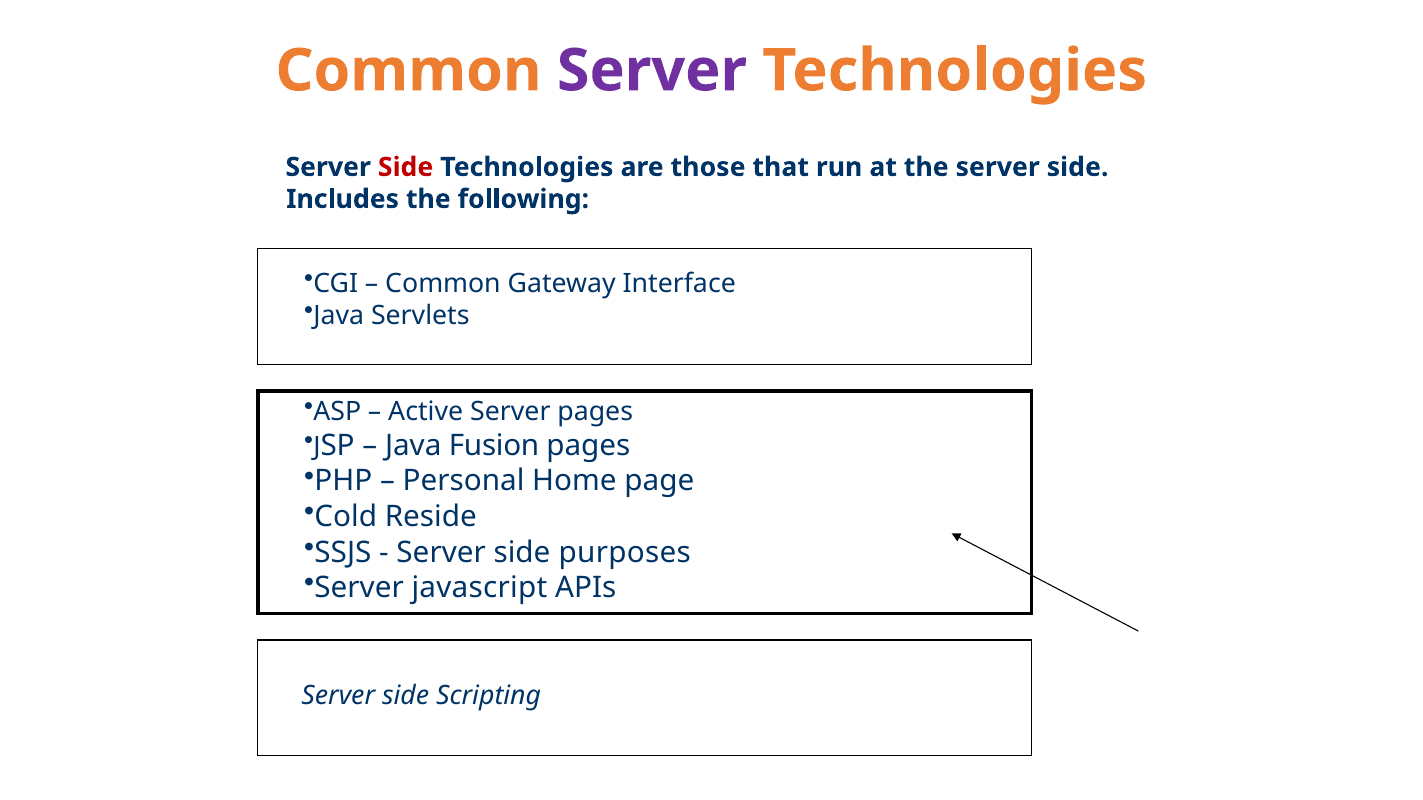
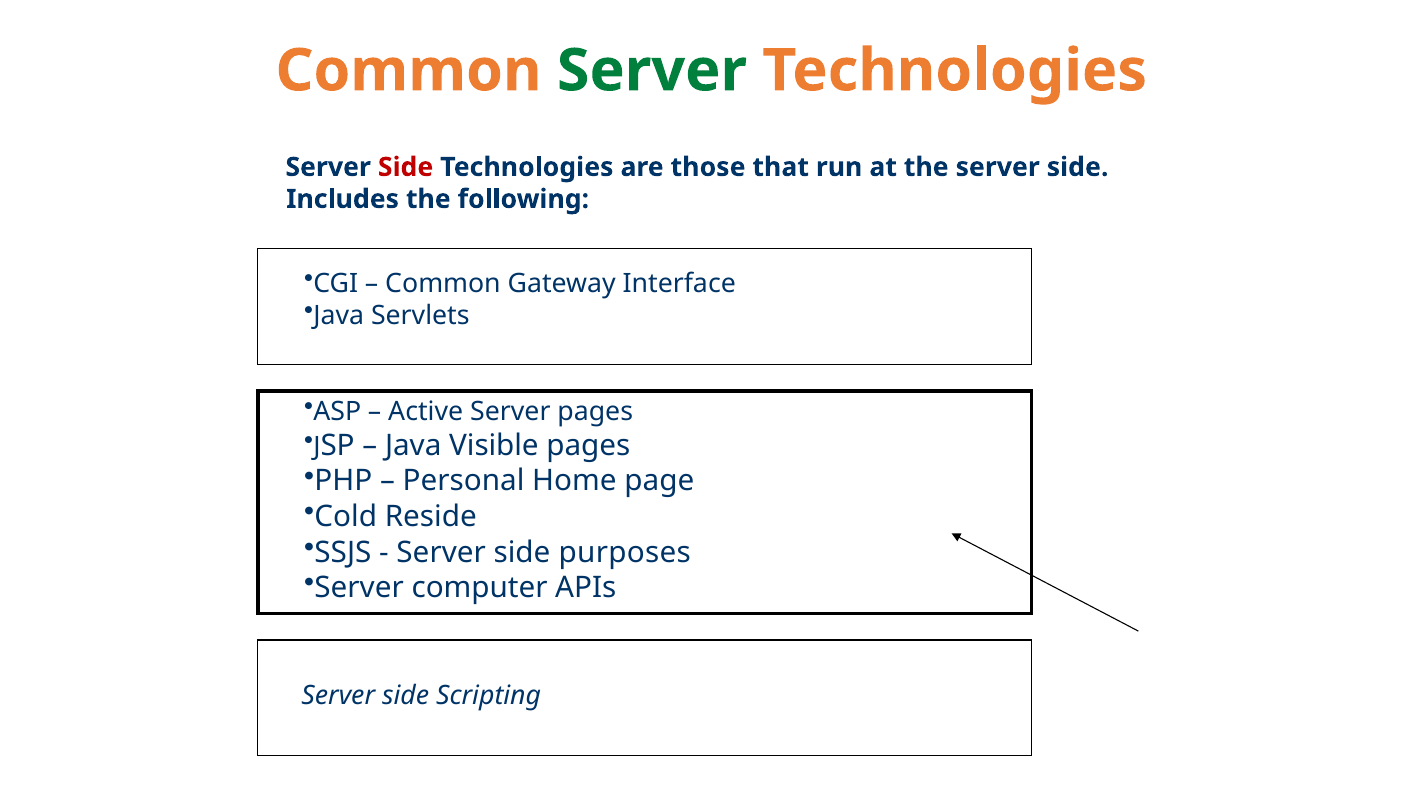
Server at (652, 71) colour: purple -> green
Fusion: Fusion -> Visible
javascript: javascript -> computer
